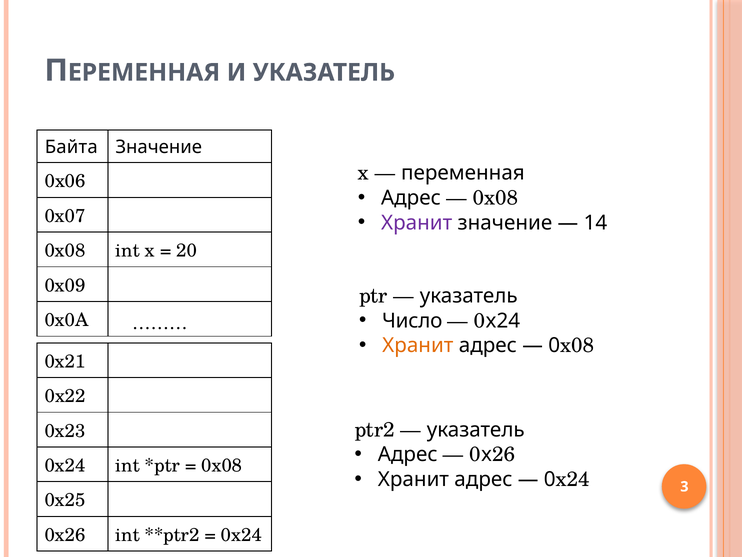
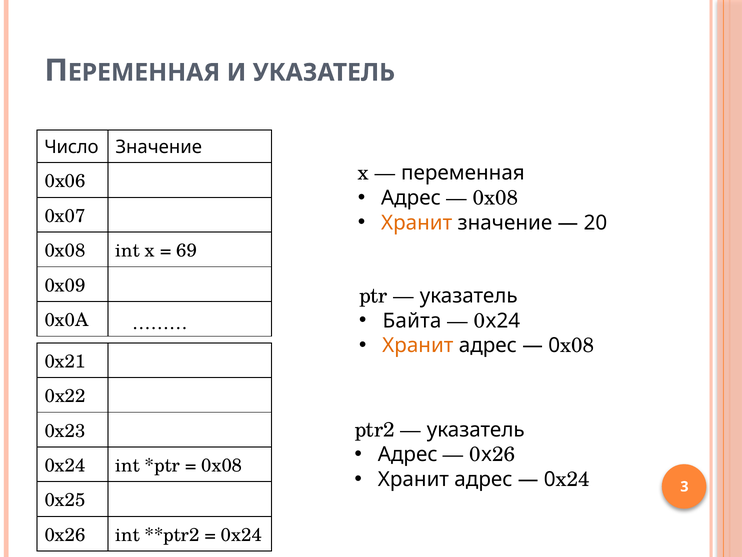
Байта: Байта -> Число
Хранит at (417, 223) colour: purple -> orange
14: 14 -> 20
20: 20 -> 69
Число: Число -> Байта
